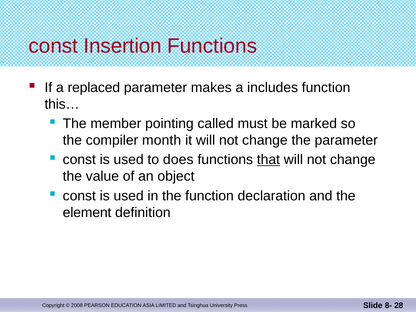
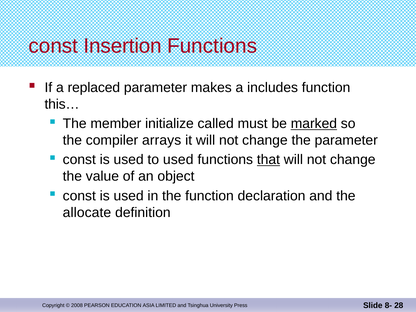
pointing: pointing -> initialize
marked underline: none -> present
month: month -> arrays
to does: does -> used
element: element -> allocate
